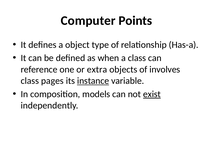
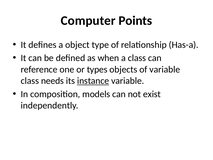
extra: extra -> types
of involves: involves -> variable
pages: pages -> needs
exist underline: present -> none
